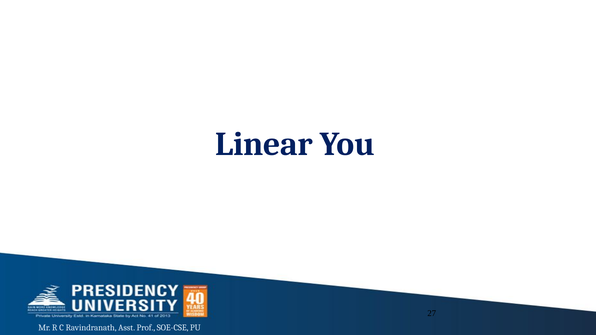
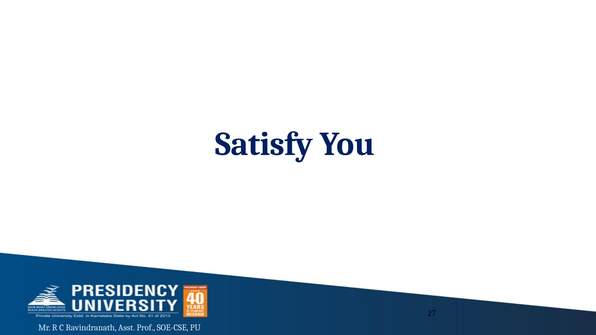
Linear: Linear -> Satisfy
